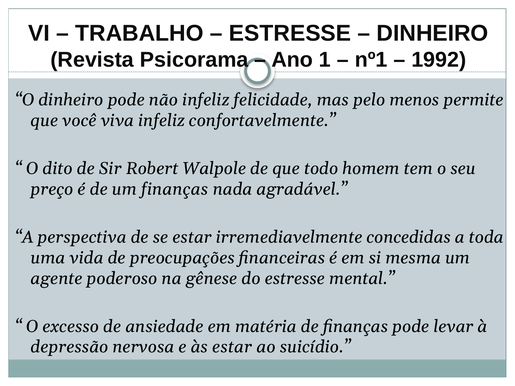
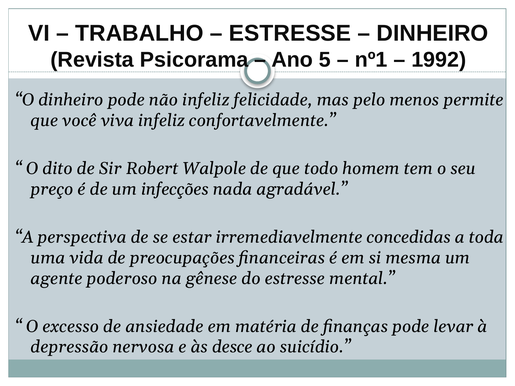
1: 1 -> 5
um finanças: finanças -> infecções
às estar: estar -> desce
